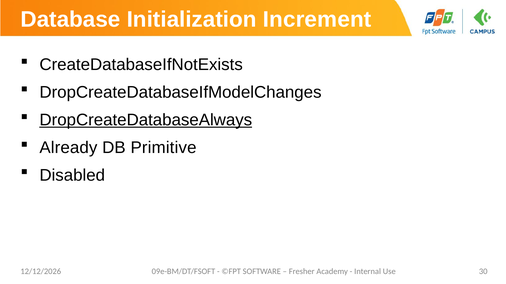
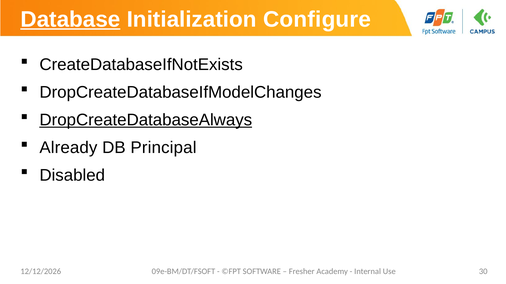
Database underline: none -> present
Increment: Increment -> Configure
Primitive: Primitive -> Principal
